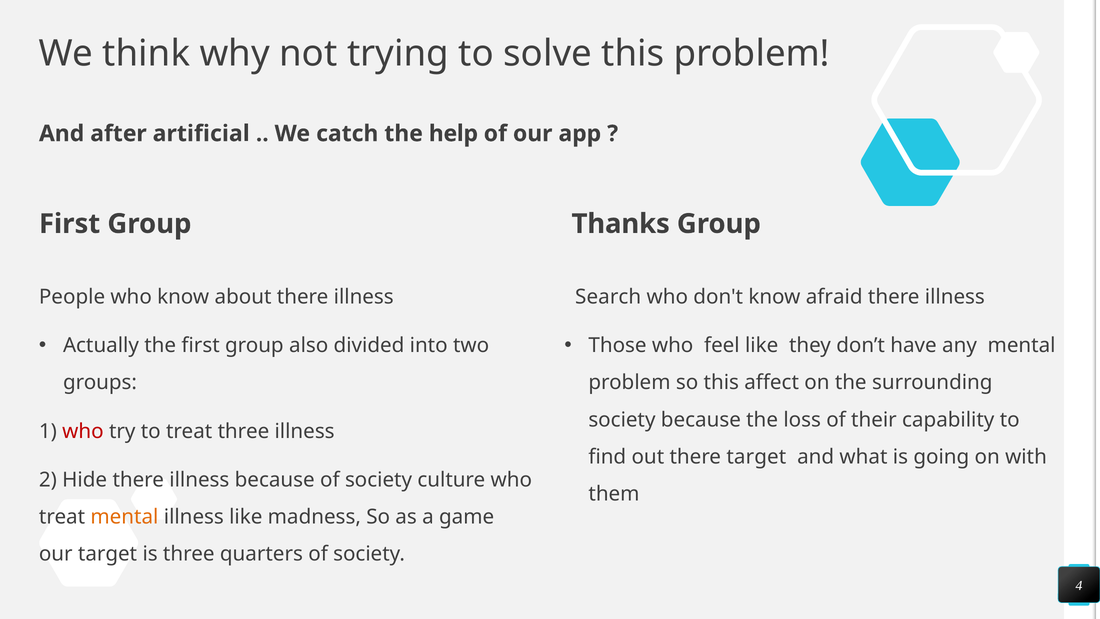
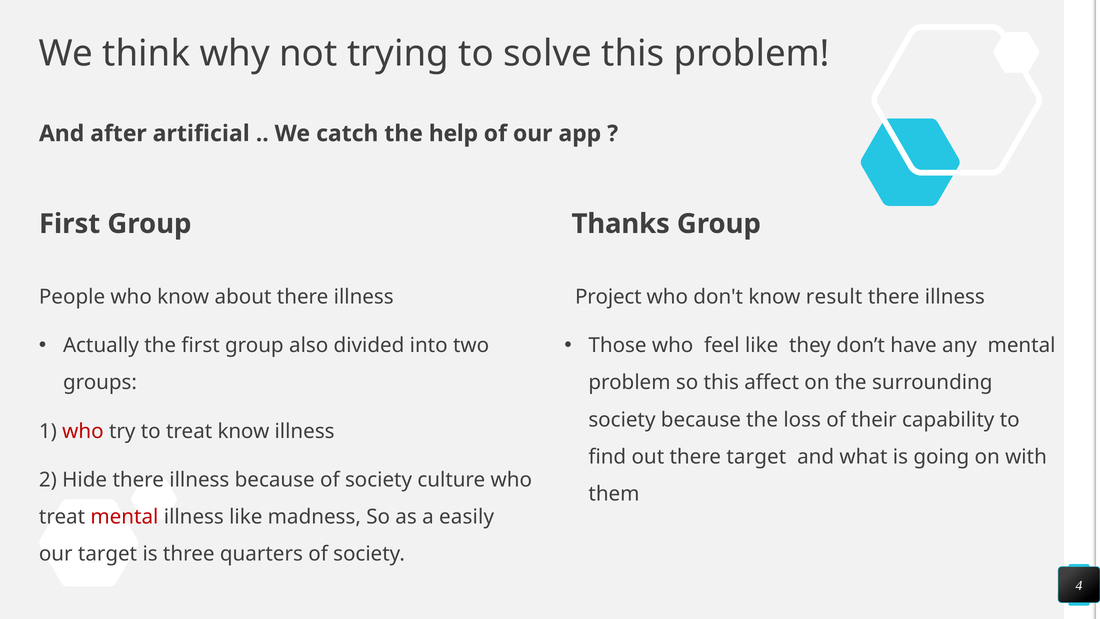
Search: Search -> Project
afraid: afraid -> result
treat three: three -> know
mental at (124, 517) colour: orange -> red
game: game -> easily
